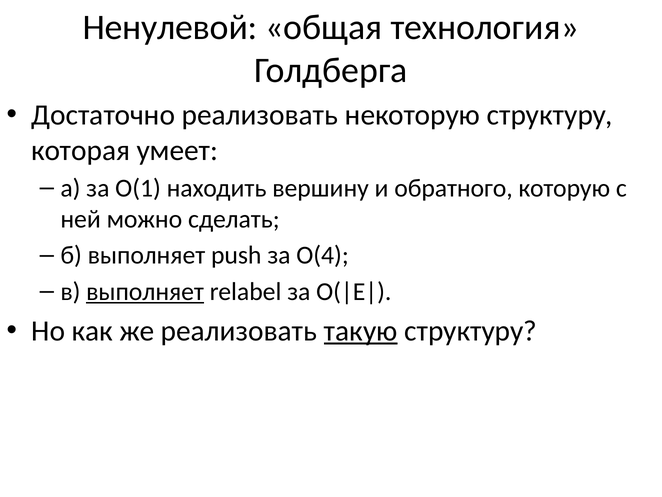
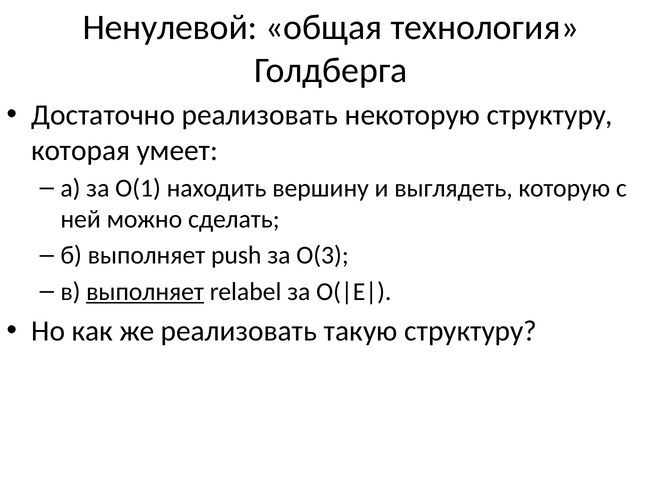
обратного: обратного -> выглядеть
O(4: O(4 -> O(3
такую underline: present -> none
